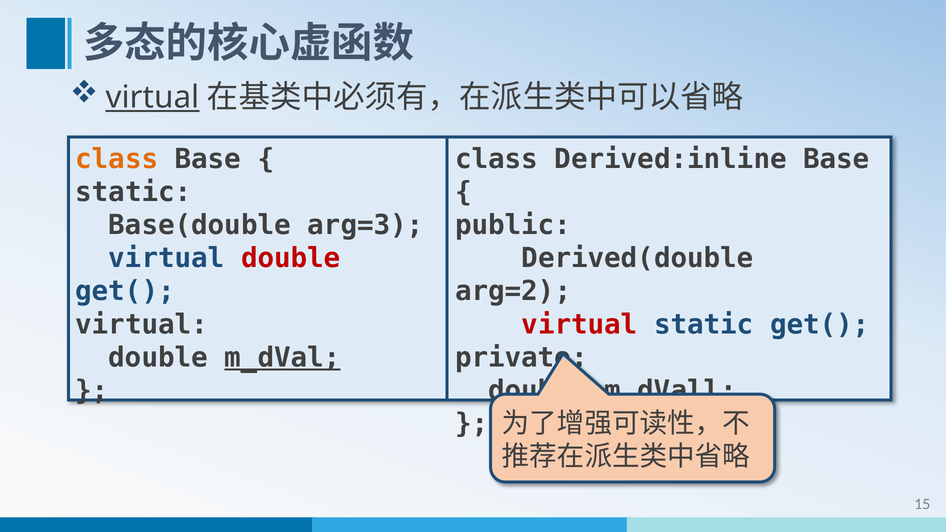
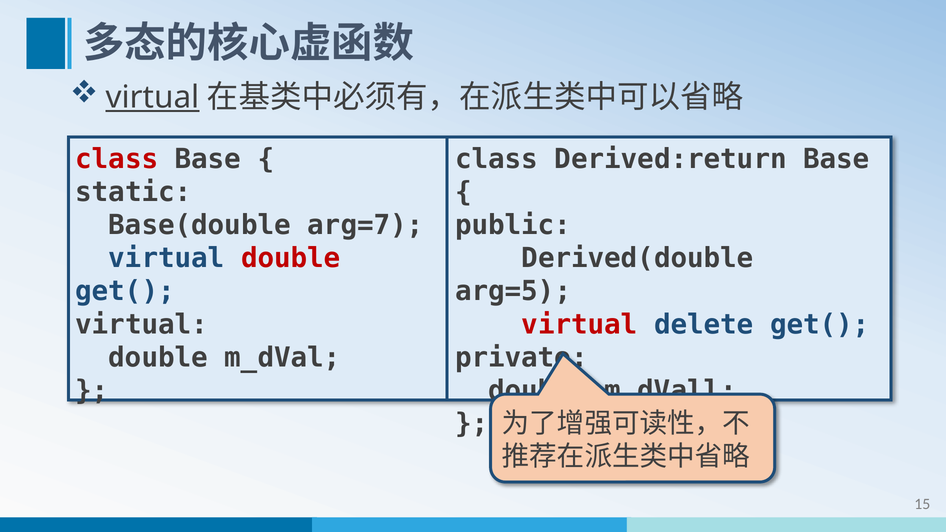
class at (117, 159) colour: orange -> red
Derived:inline: Derived:inline -> Derived:return
arg=3: arg=3 -> arg=7
arg=2: arg=2 -> arg=5
virtual static: static -> delete
m_dVal underline: present -> none
